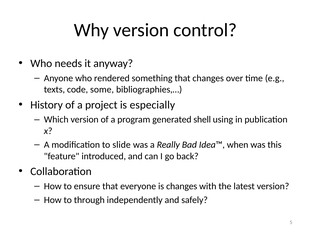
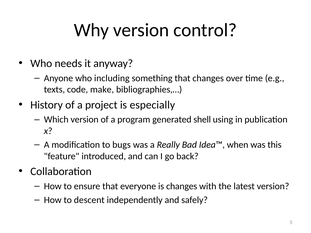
rendered: rendered -> including
some: some -> make
slide: slide -> bugs
through: through -> descent
